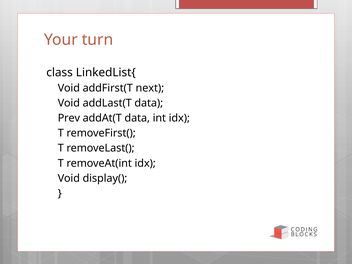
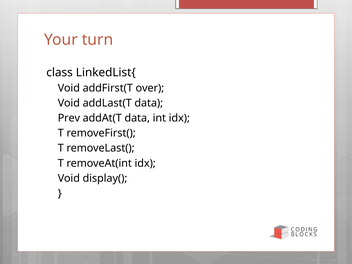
next: next -> over
